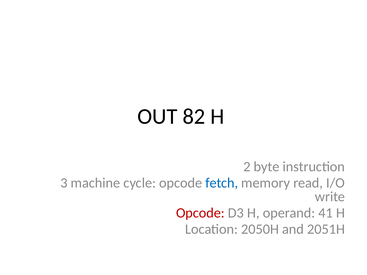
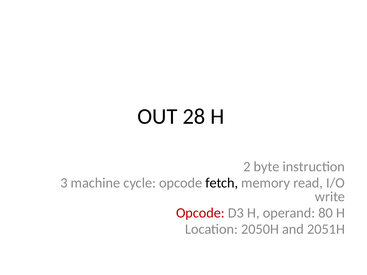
82: 82 -> 28
fetch colour: blue -> black
41: 41 -> 80
